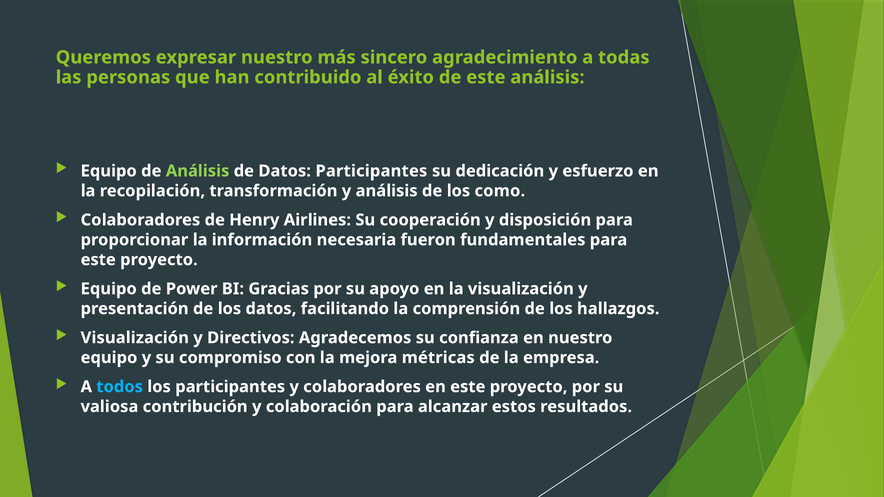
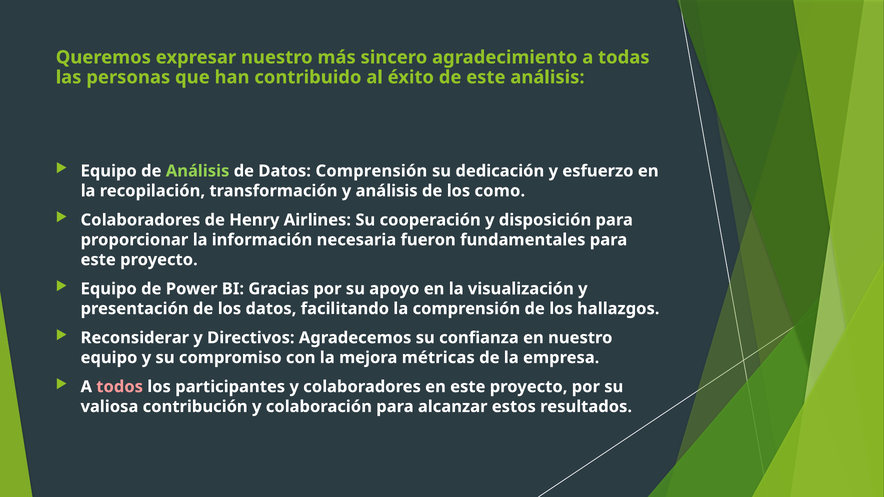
Datos Participantes: Participantes -> Comprensión
Visualización at (135, 338): Visualización -> Reconsiderar
todos colour: light blue -> pink
